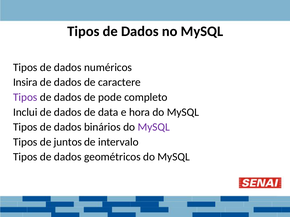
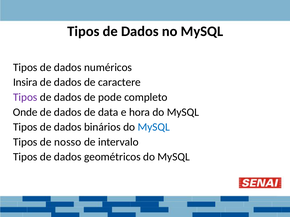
Inclui: Inclui -> Onde
MySQL at (154, 127) colour: purple -> blue
juntos: juntos -> nosso
